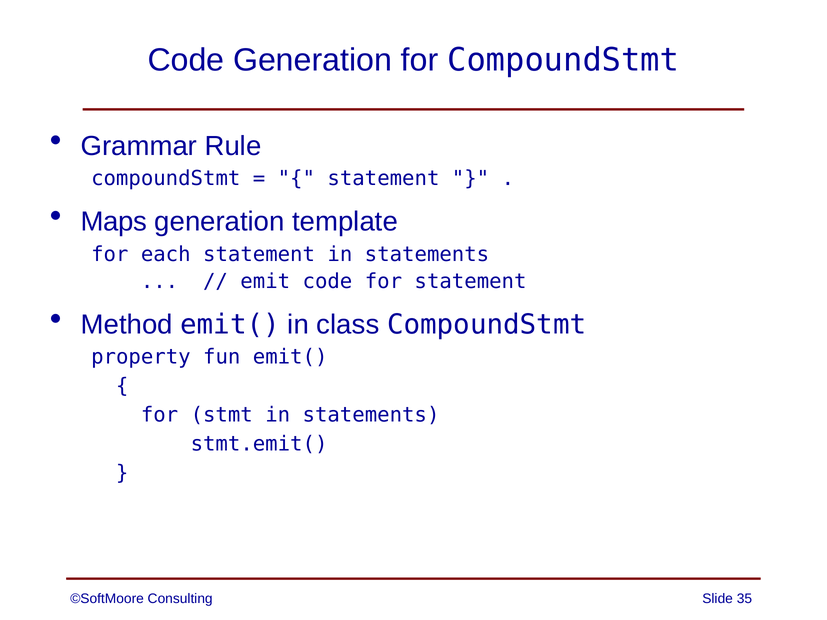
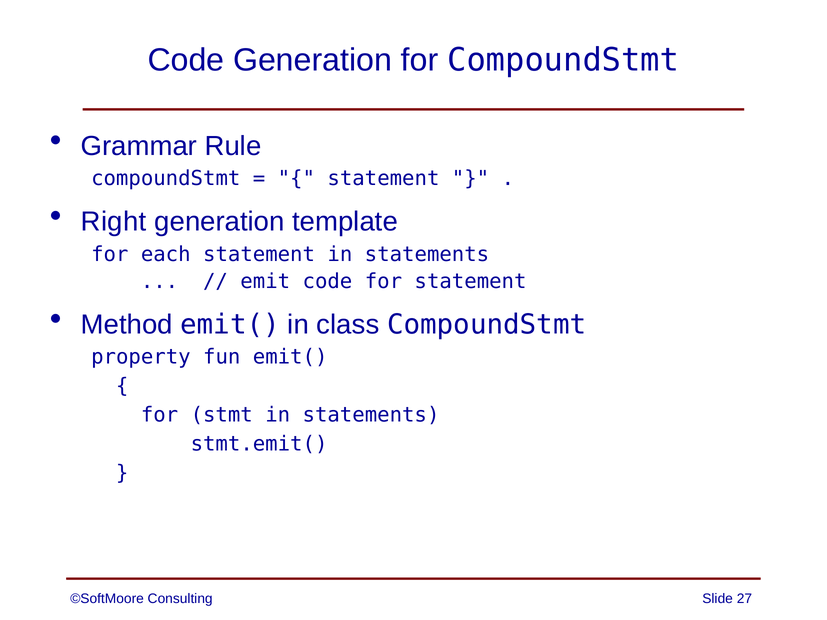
Maps: Maps -> Right
35: 35 -> 27
